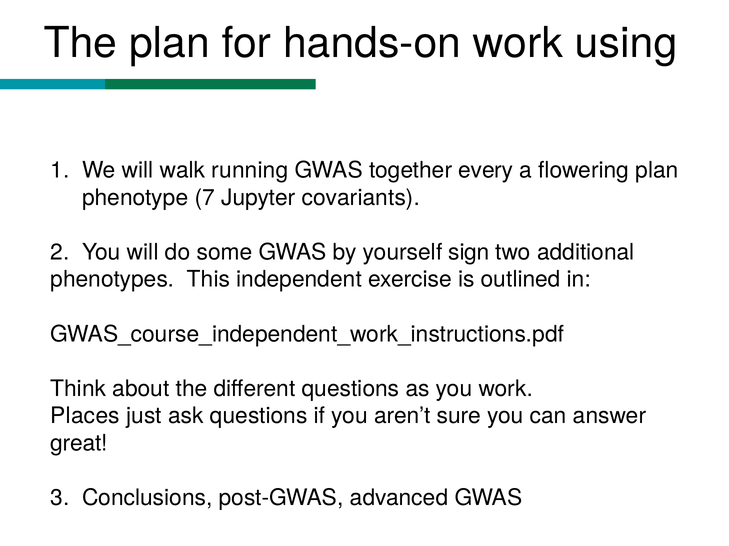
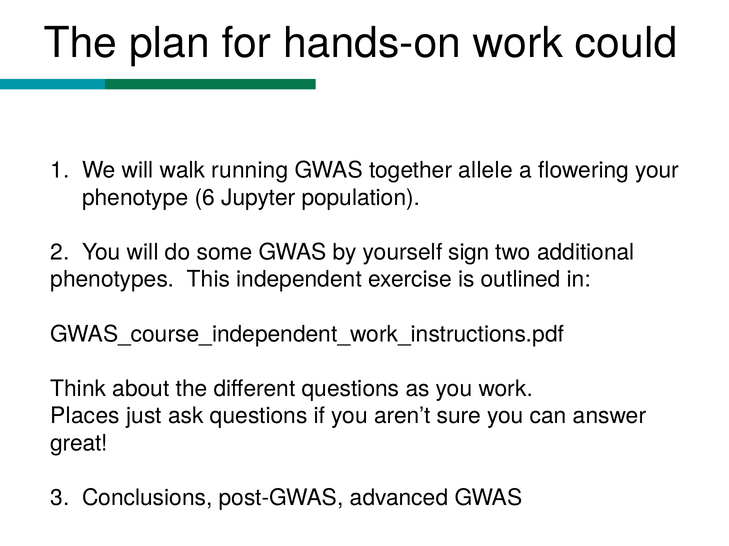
using: using -> could
every: every -> allele
flowering plan: plan -> your
7: 7 -> 6
covariants: covariants -> population
